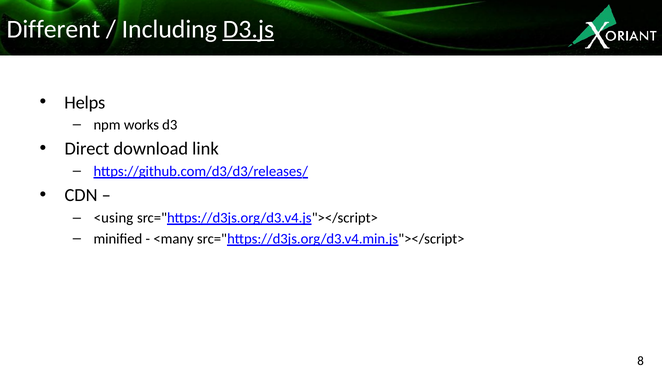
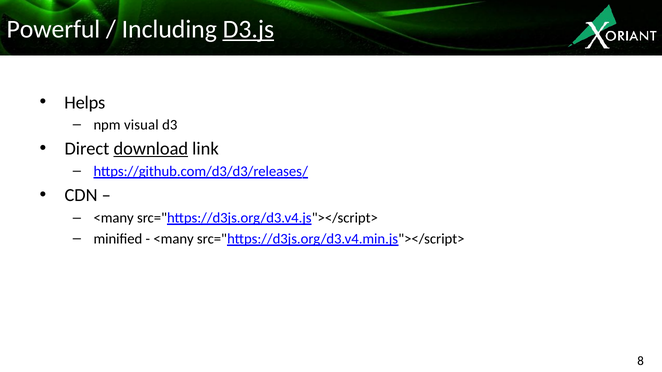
Different: Different -> Powerful
works: works -> visual
download underline: none -> present
<using at (114, 218): <using -> <many
